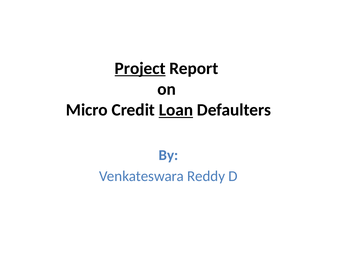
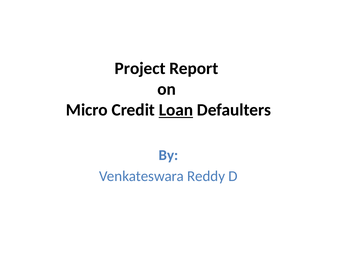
Project underline: present -> none
